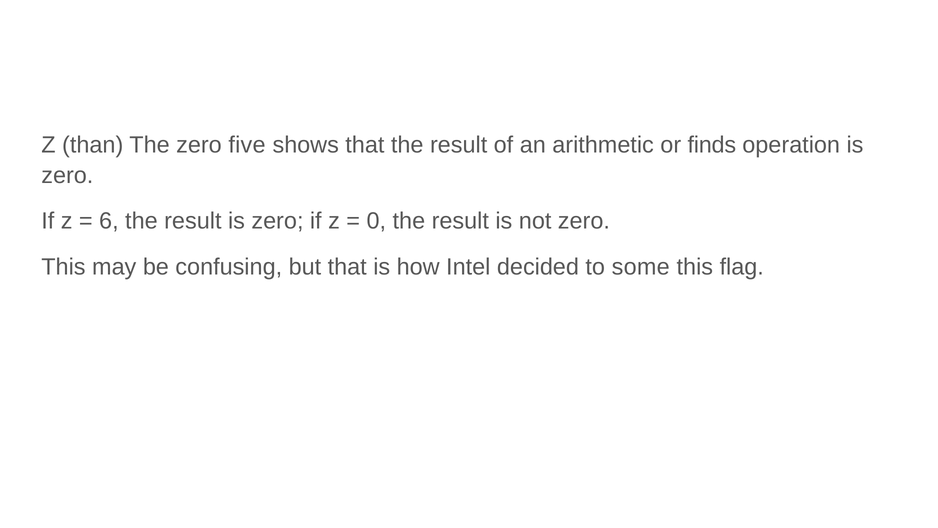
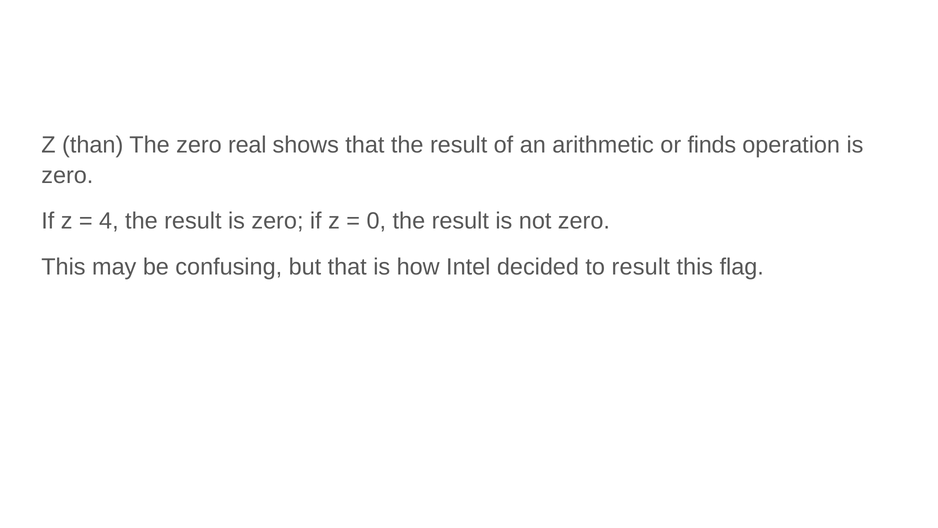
five: five -> real
6: 6 -> 4
to some: some -> result
